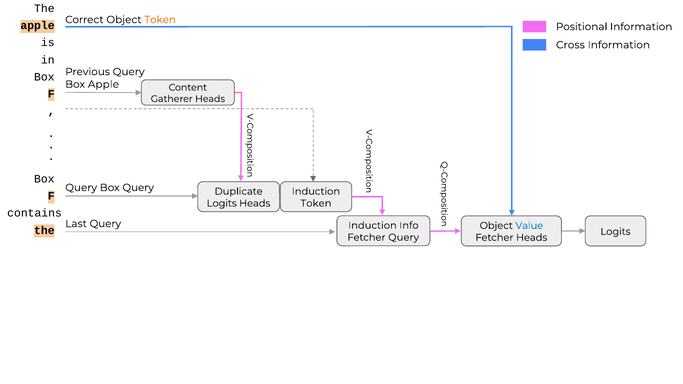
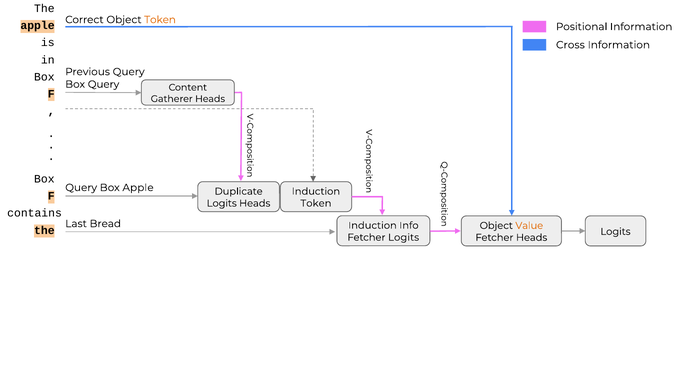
Box Apple: Apple -> Query
Box Query: Query -> Apple
Last Query: Query -> Bread
Value colour: blue -> orange
Fetcher Query: Query -> Logits
